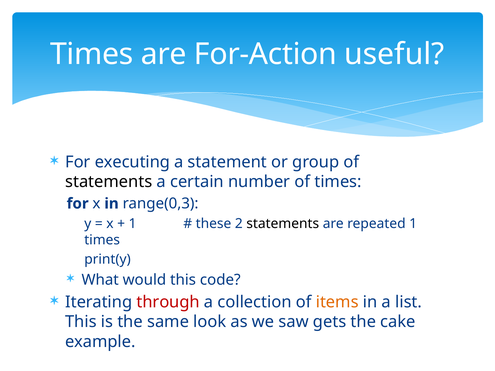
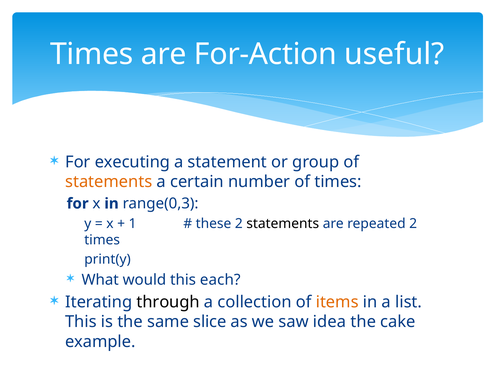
statements at (109, 182) colour: black -> orange
repeated 1: 1 -> 2
code: code -> each
through colour: red -> black
look: look -> slice
gets: gets -> idea
